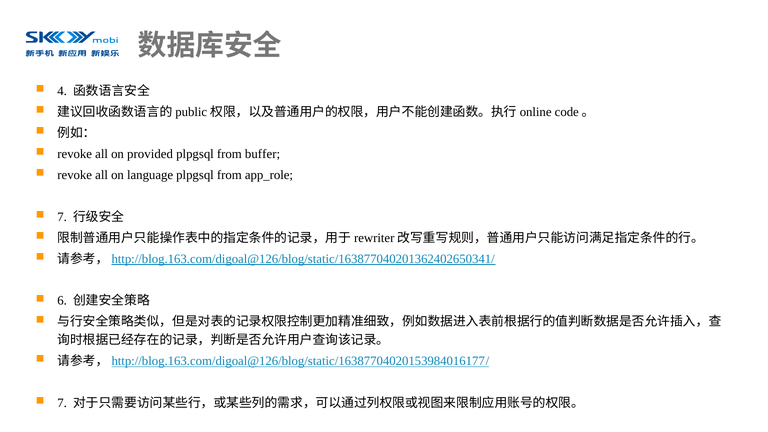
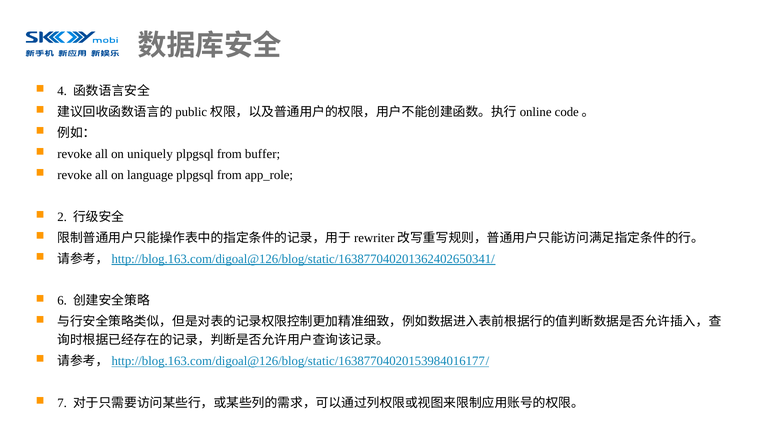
provided: provided -> uniquely
7 at (62, 217): 7 -> 2
